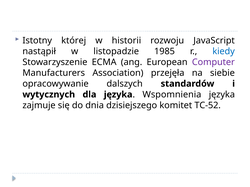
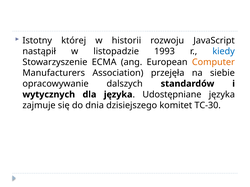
1985: 1985 -> 1993
Computer colour: purple -> orange
Wspomnienia: Wspomnienia -> Udostępniane
TC-52: TC-52 -> TC-30
